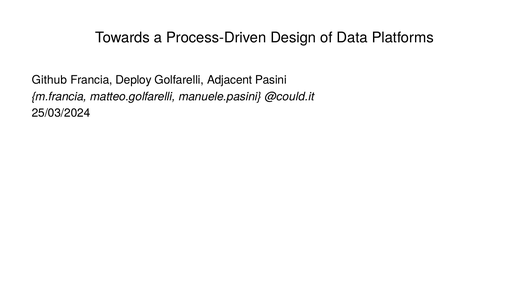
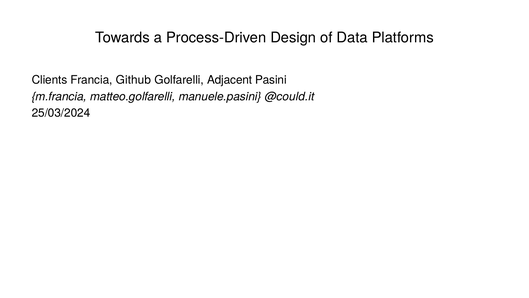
Github: Github -> Clients
Deploy: Deploy -> Github
